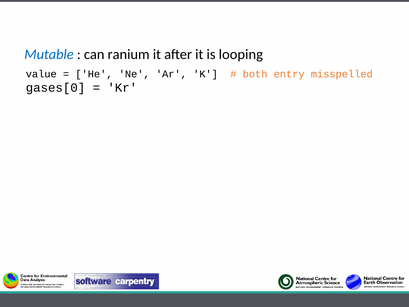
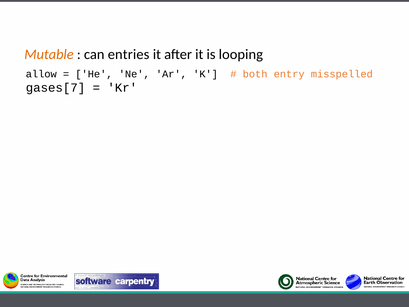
Mutable colour: blue -> orange
ranium: ranium -> entries
value: value -> allow
gases[0: gases[0 -> gases[7
